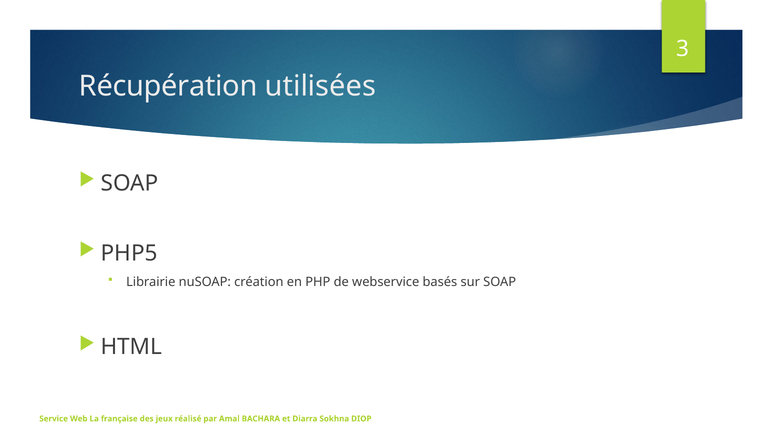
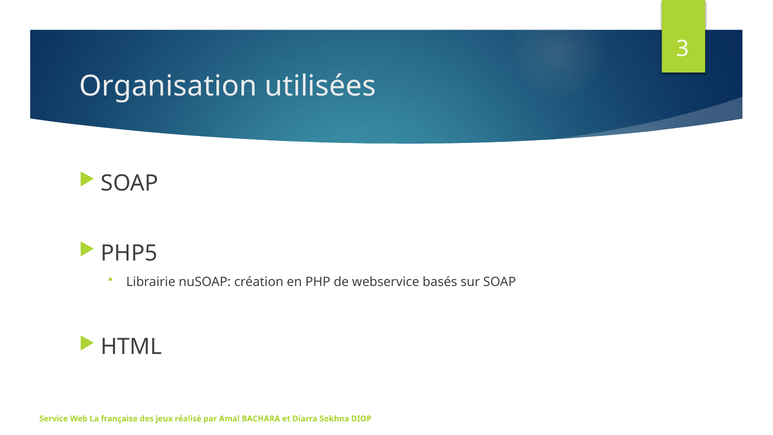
Récupération: Récupération -> Organisation
